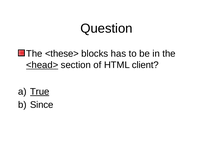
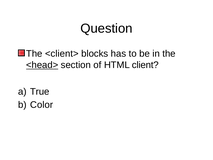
<these>: <these> -> <client>
True underline: present -> none
Since: Since -> Color
